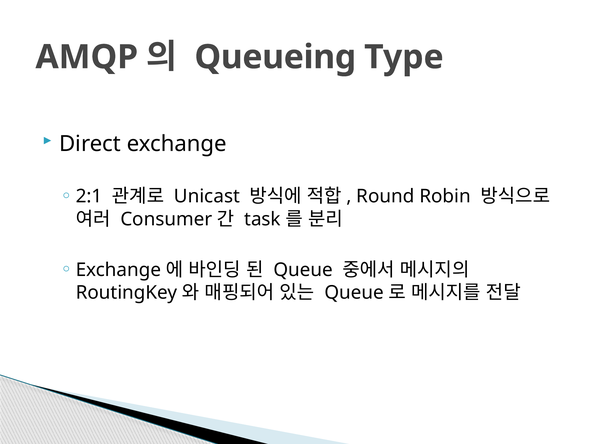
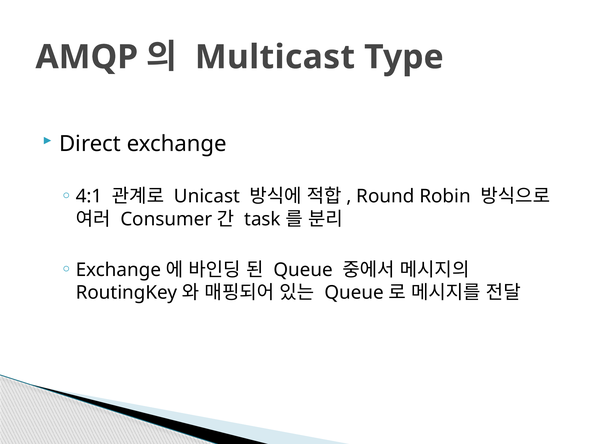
Queueing: Queueing -> Multicast
2:1: 2:1 -> 4:1
